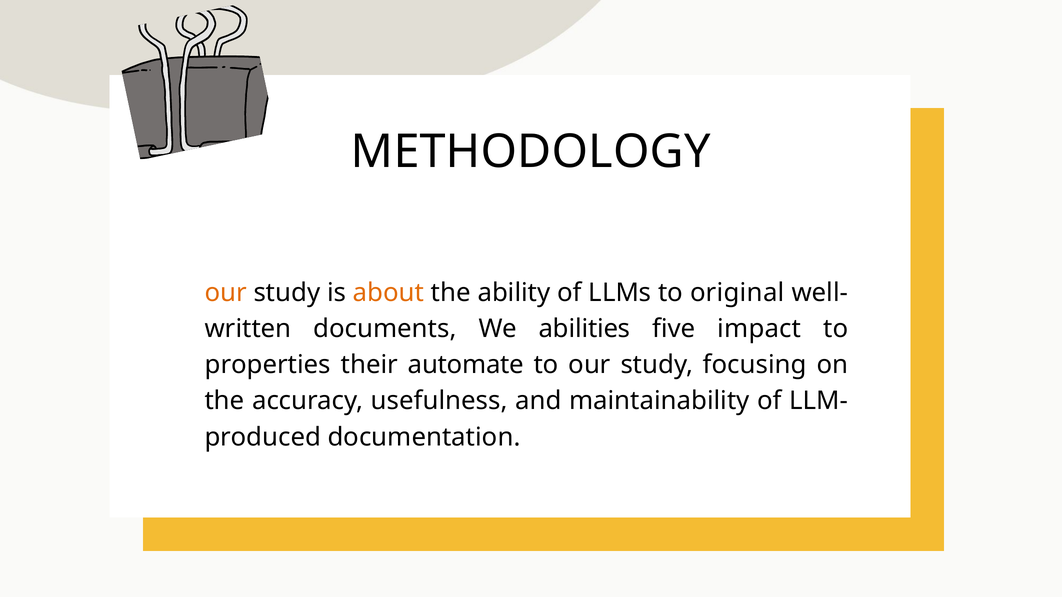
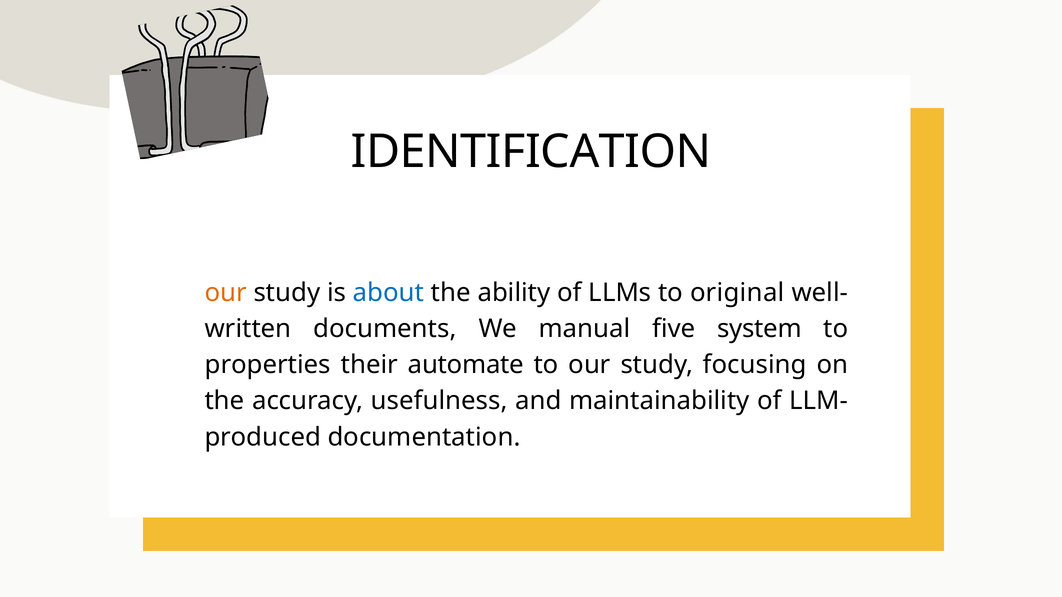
METHODOLOGY: METHODOLOGY -> IDENTIFICATION
about colour: orange -> blue
abilities: abilities -> manual
impact: impact -> system
